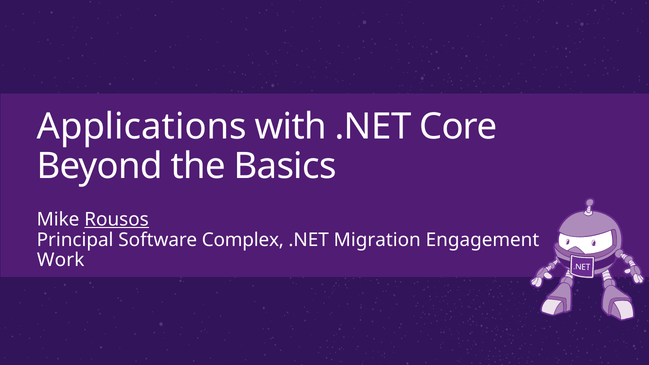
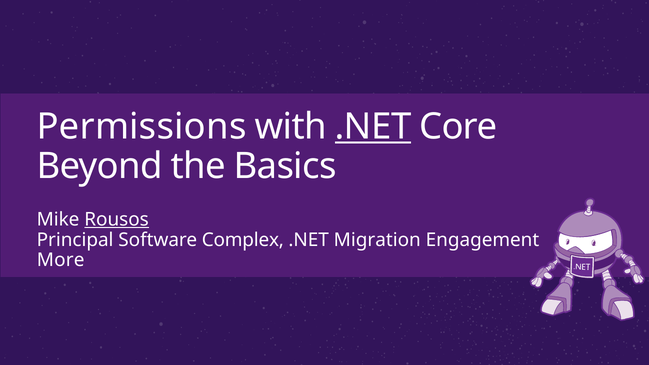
Applications: Applications -> Permissions
.NET at (373, 127) underline: none -> present
Work: Work -> More
